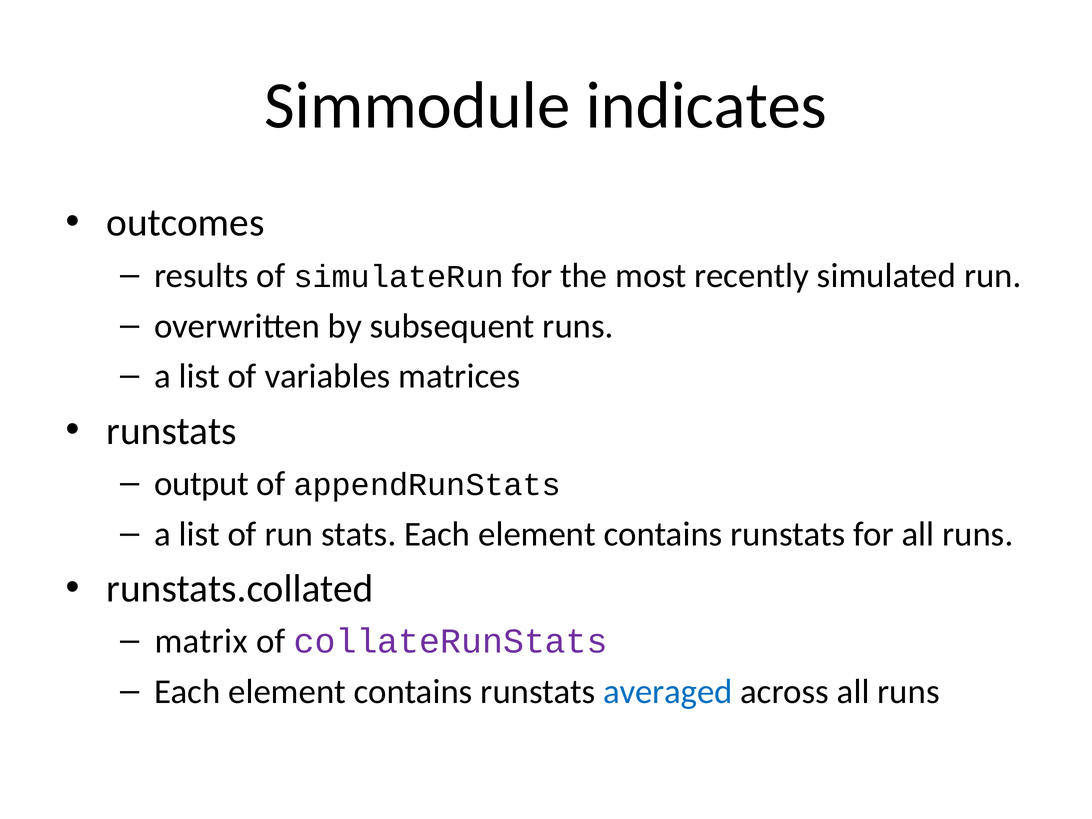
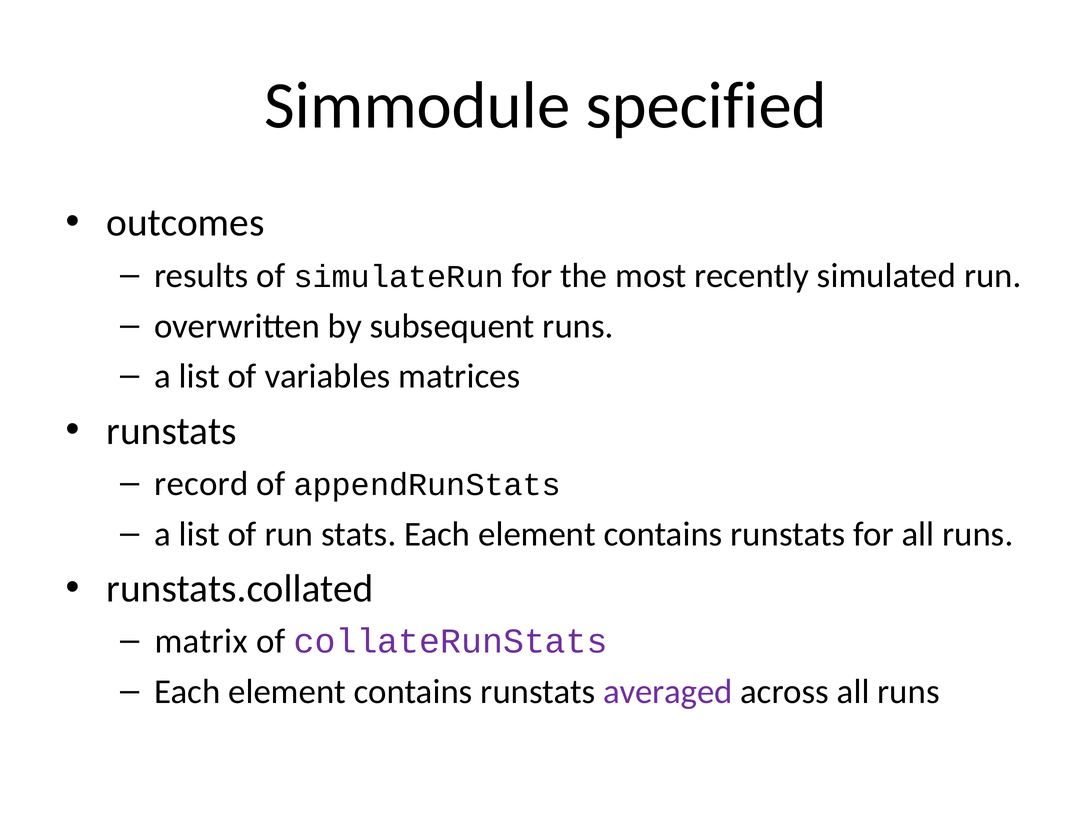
indicates: indicates -> specified
output: output -> record
averaged colour: blue -> purple
